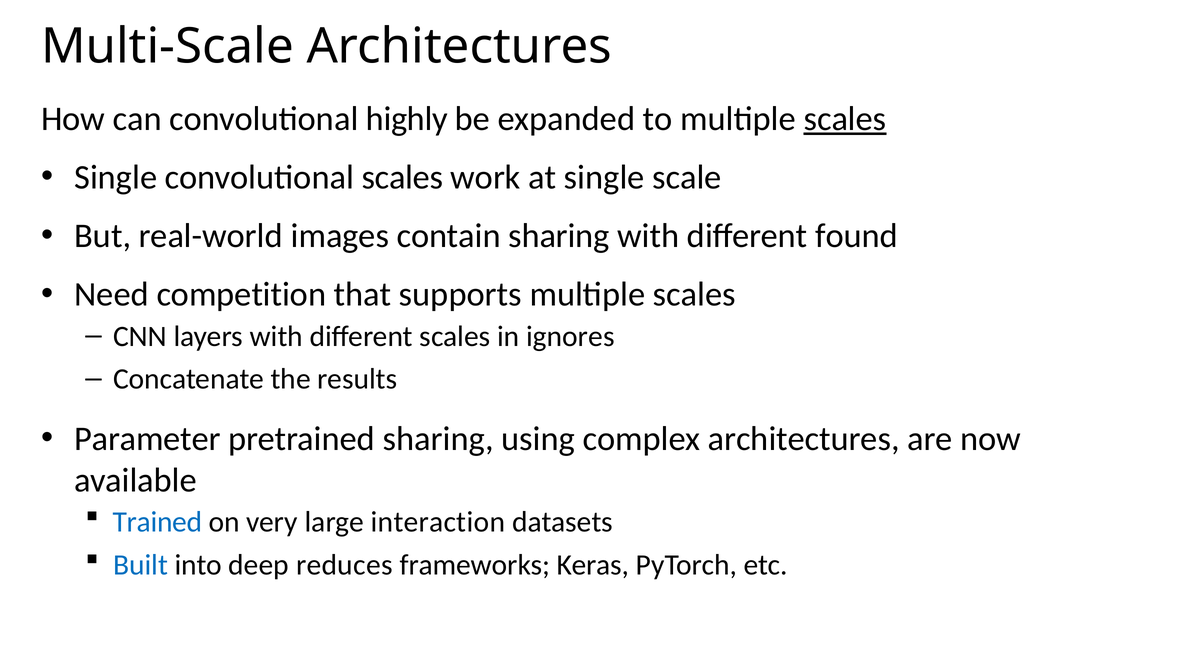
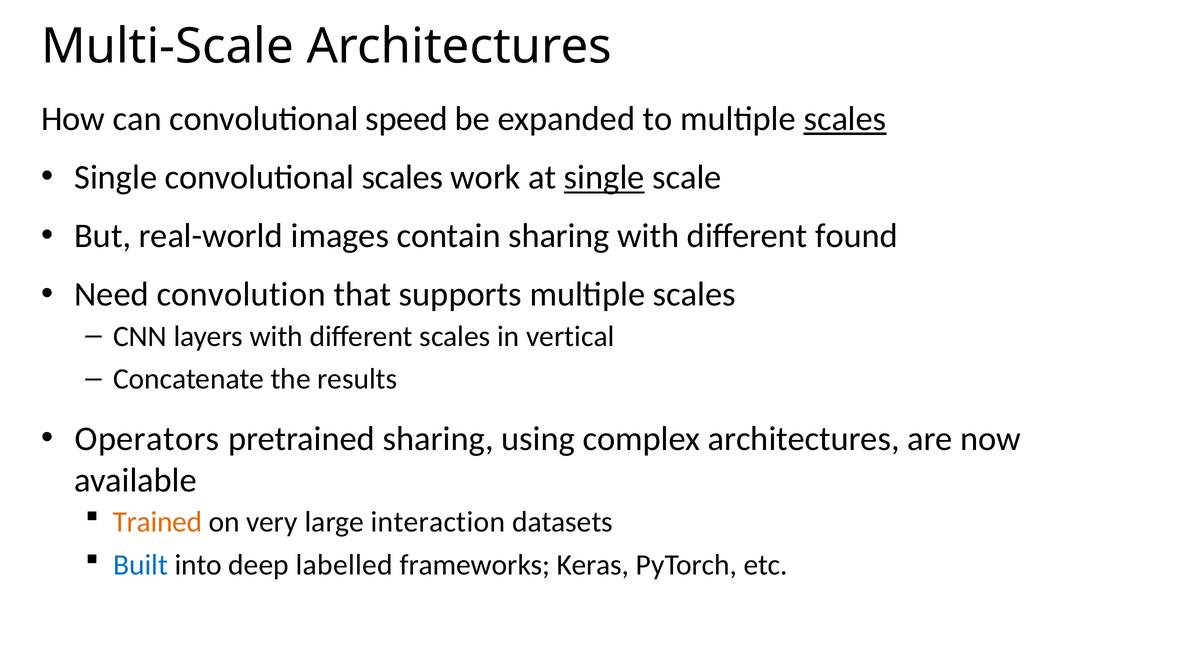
highly: highly -> speed
single at (604, 177) underline: none -> present
competition: competition -> convolution
ignores: ignores -> vertical
Parameter: Parameter -> Operators
Trained colour: blue -> orange
reduces: reduces -> labelled
